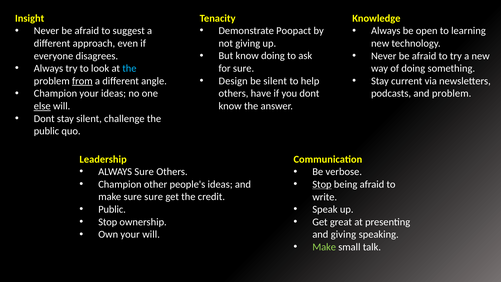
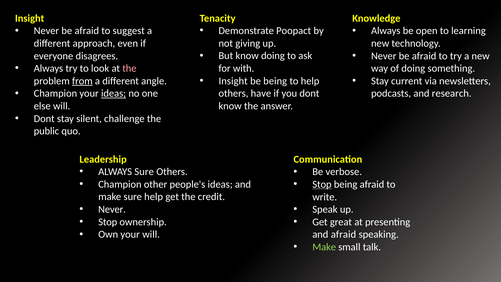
the at (129, 68) colour: light blue -> pink
for sure: sure -> with
Design at (233, 81): Design -> Insight
be silent: silent -> being
ideas at (114, 93) underline: none -> present
and problem: problem -> research
else underline: present -> none
sure sure: sure -> help
Public at (112, 209): Public -> Never
and giving: giving -> afraid
